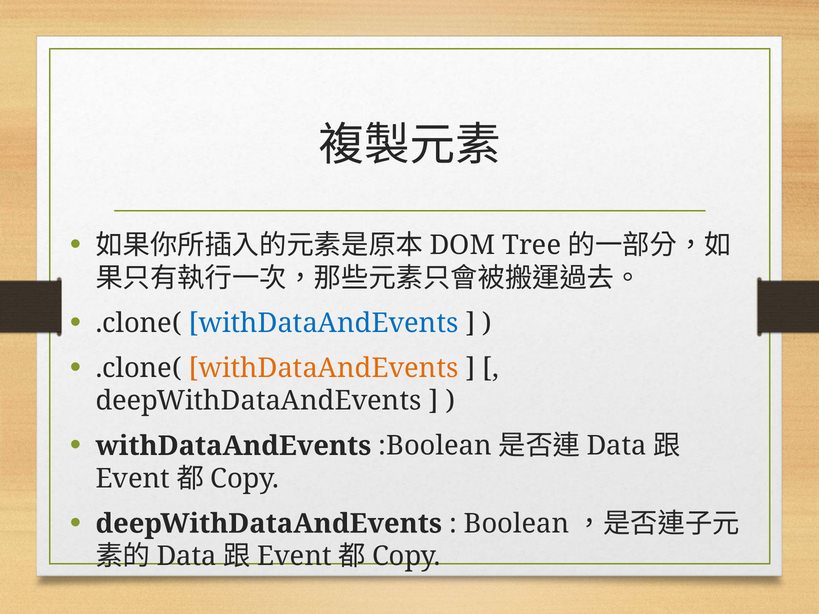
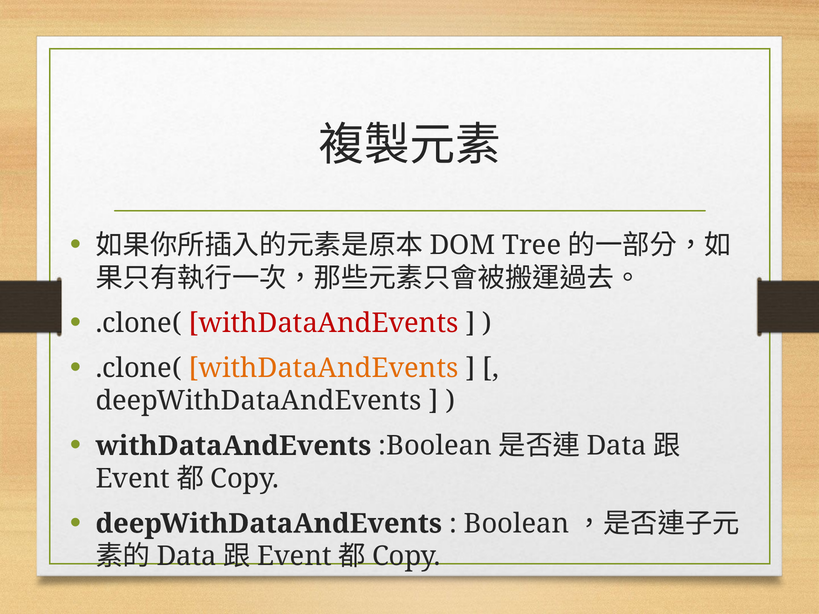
withDataAndEvents at (324, 323) colour: blue -> red
